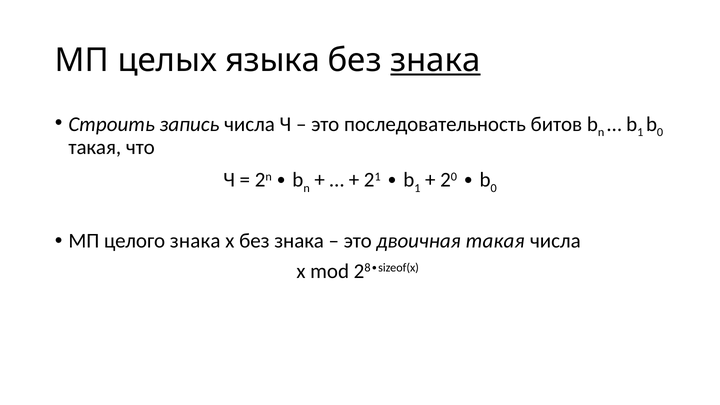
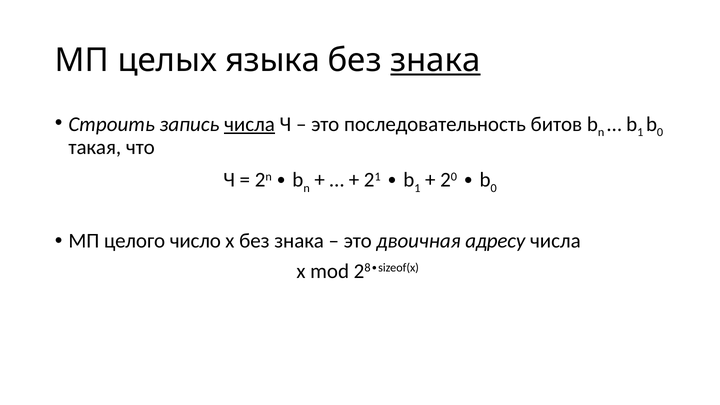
числа at (250, 124) underline: none -> present
целого знака: знака -> число
двоичная такая: такая -> адресу
